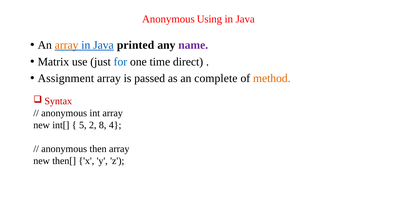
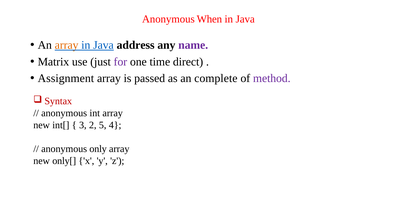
Using: Using -> When
printed: printed -> address
for colour: blue -> purple
method colour: orange -> purple
5: 5 -> 3
8: 8 -> 5
then: then -> only
then[: then[ -> only[
